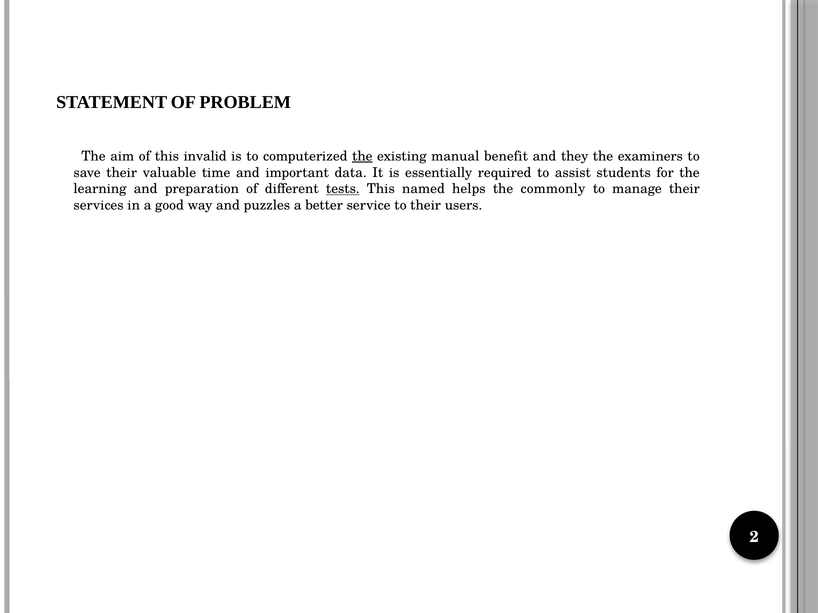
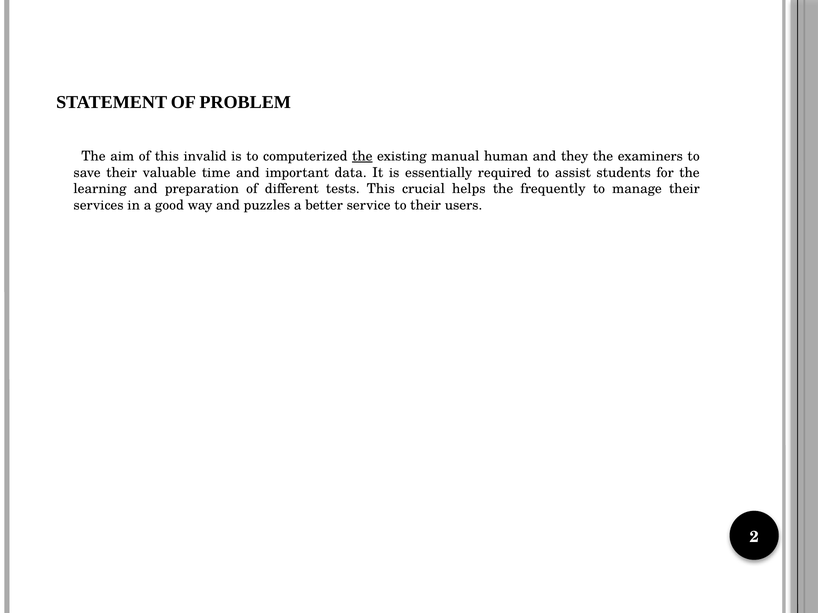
benefit: benefit -> human
tests underline: present -> none
named: named -> crucial
commonly: commonly -> frequently
